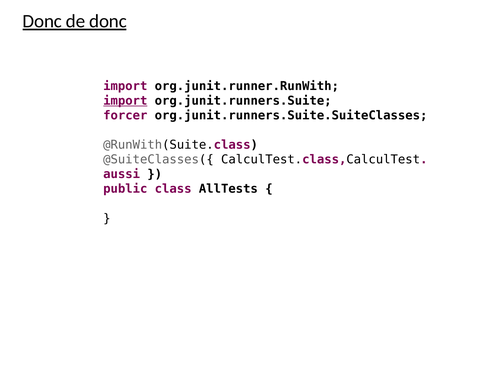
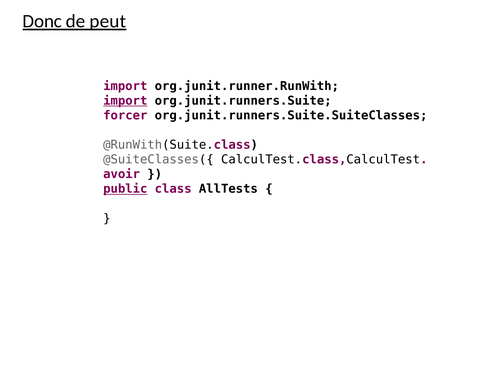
de donc: donc -> peut
aussi: aussi -> avoir
public underline: none -> present
